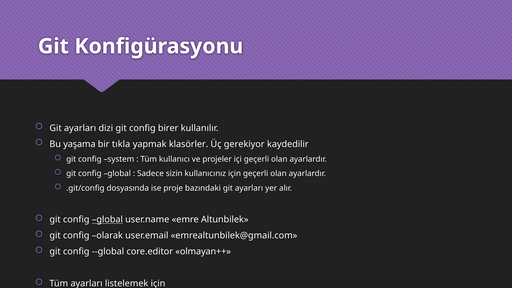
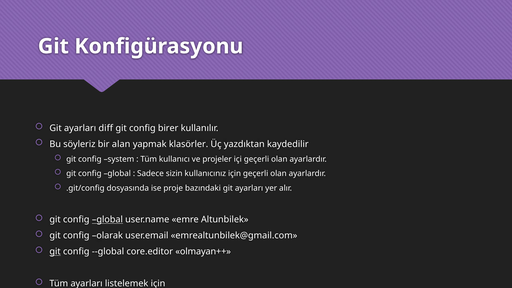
dizi: dizi -> diff
yaşama: yaşama -> söyleriz
tıkla: tıkla -> alan
gerekiyor: gerekiyor -> yazdıktan
git at (55, 252) underline: none -> present
